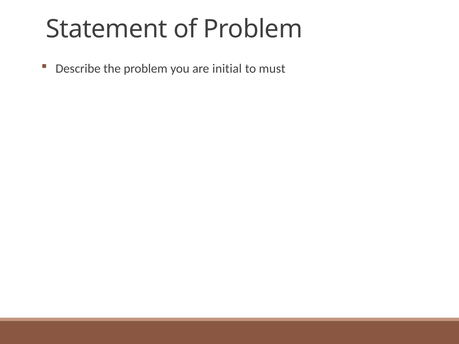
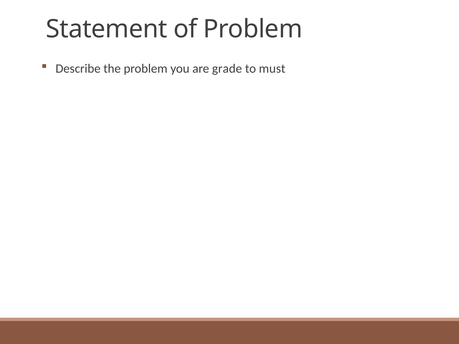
initial: initial -> grade
